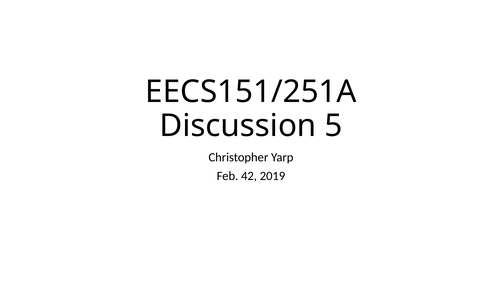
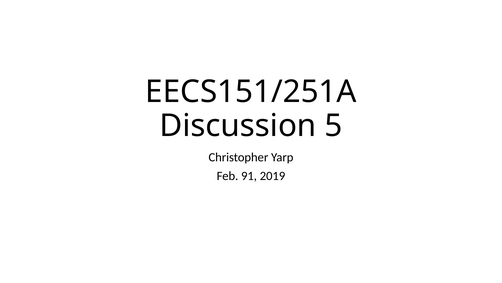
42: 42 -> 91
